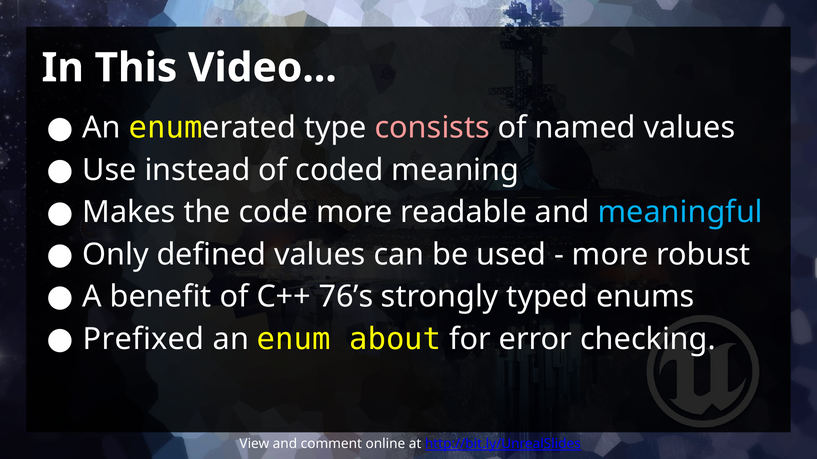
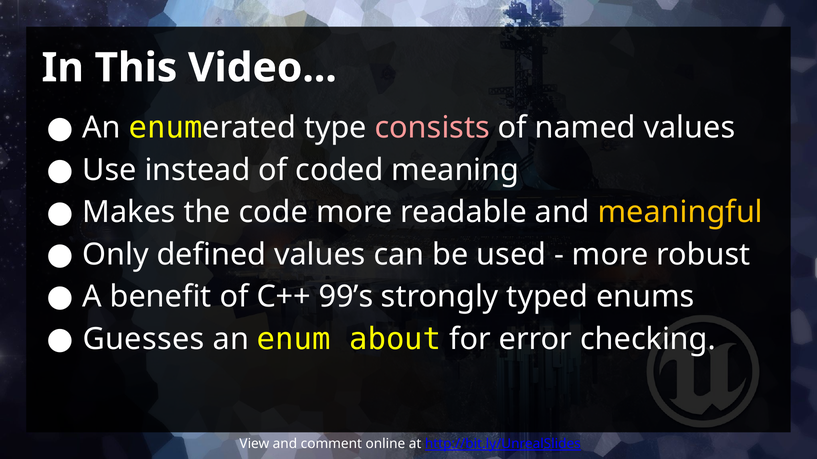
meaningful colour: light blue -> yellow
76’s: 76’s -> 99’s
Prefixed: Prefixed -> Guesses
